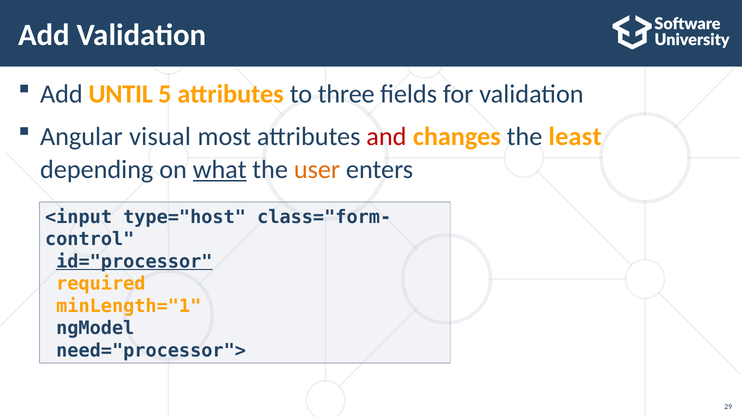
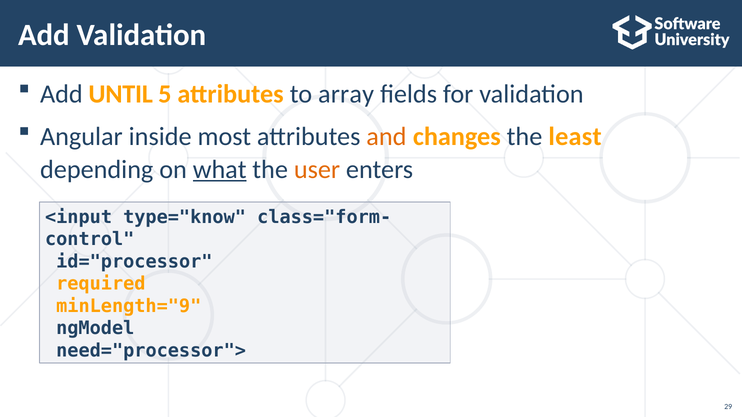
three: three -> array
visual: visual -> inside
and colour: red -> orange
type="host: type="host -> type="know
id="processor underline: present -> none
minLength="1: minLength="1 -> minLength="9
